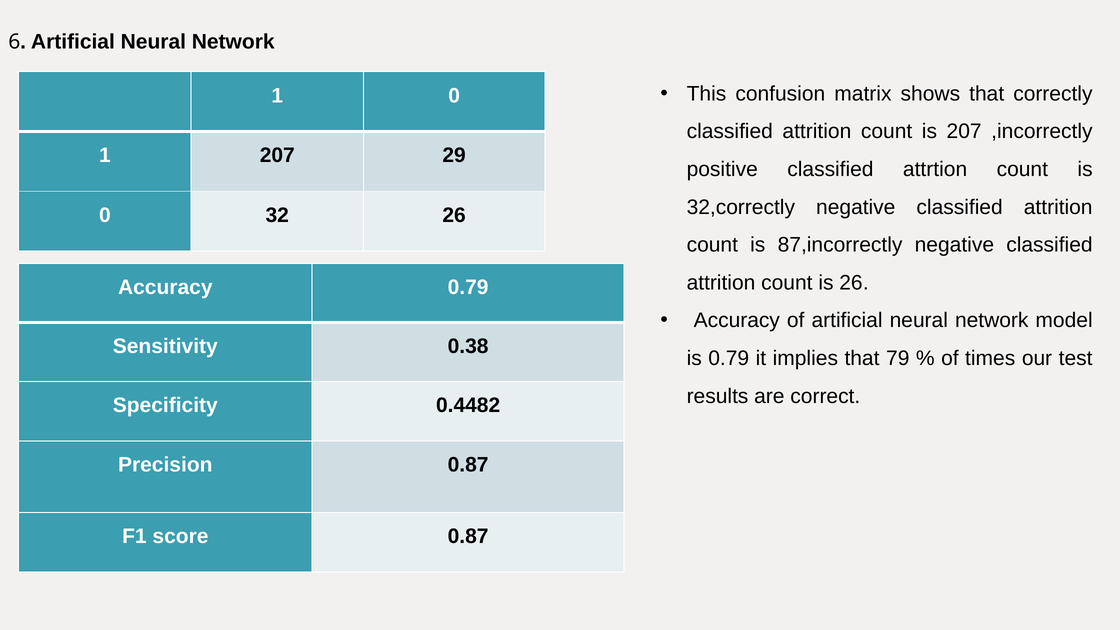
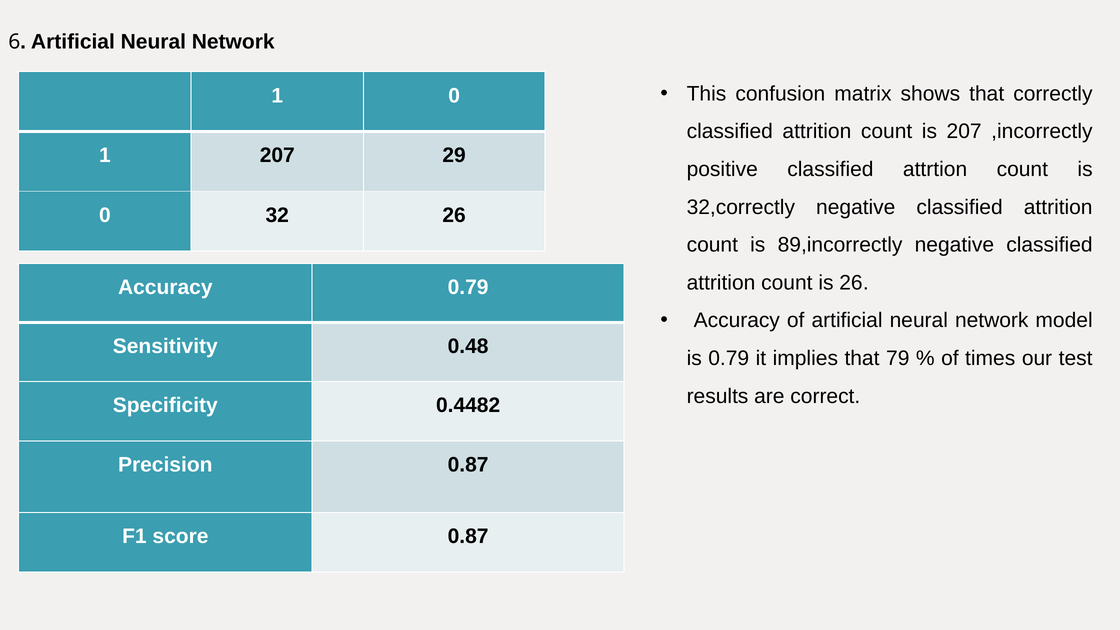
87,incorrectly: 87,incorrectly -> 89,incorrectly
0.38: 0.38 -> 0.48
